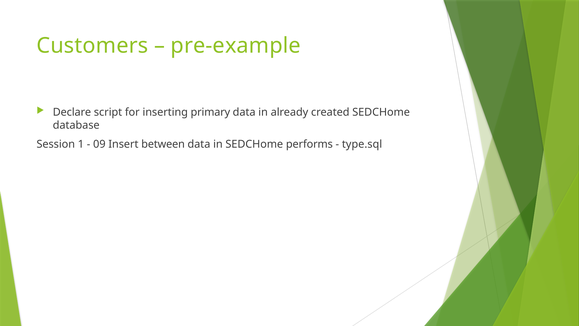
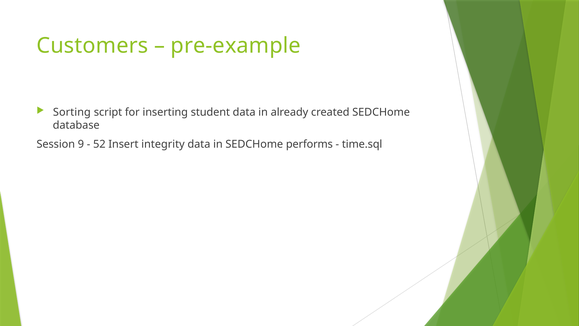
Declare: Declare -> Sorting
primary: primary -> student
1: 1 -> 9
09: 09 -> 52
between: between -> integrity
type.sql: type.sql -> time.sql
